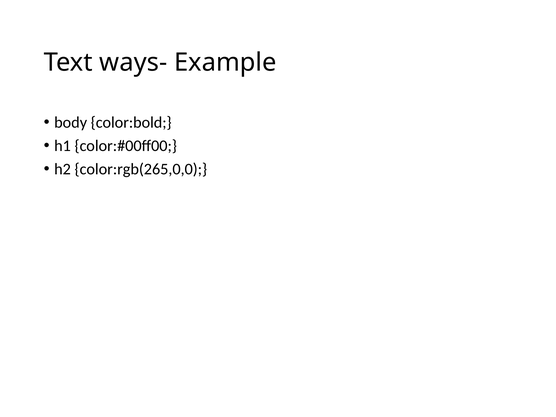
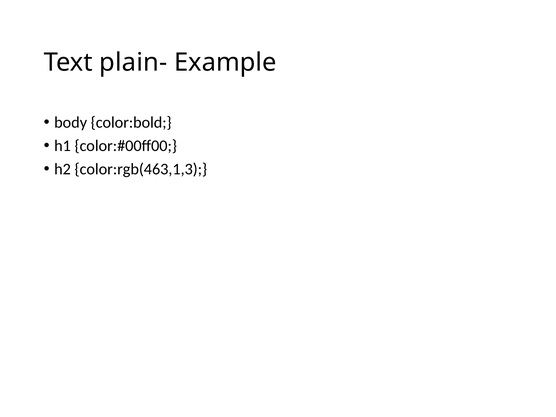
ways-: ways- -> plain-
color:rgb(265,0,0: color:rgb(265,0,0 -> color:rgb(463,1,3
